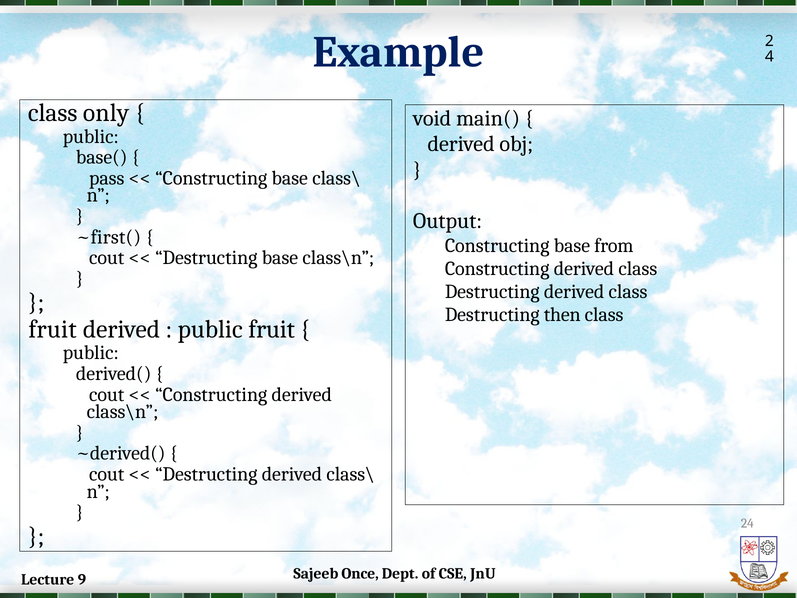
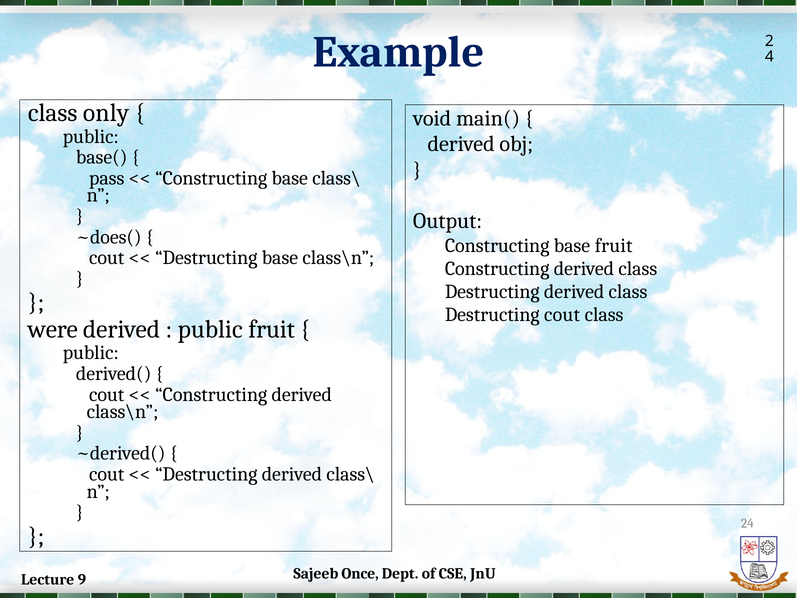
~first(: ~first( -> ~does(
base from: from -> fruit
Destructing then: then -> cout
fruit at (53, 329): fruit -> were
